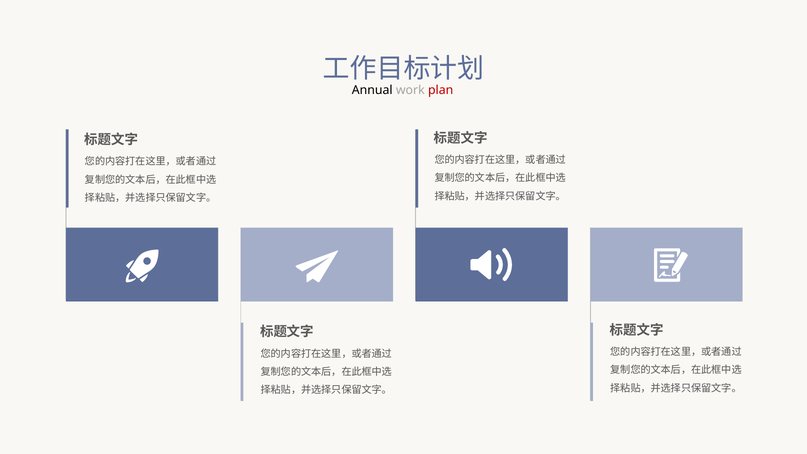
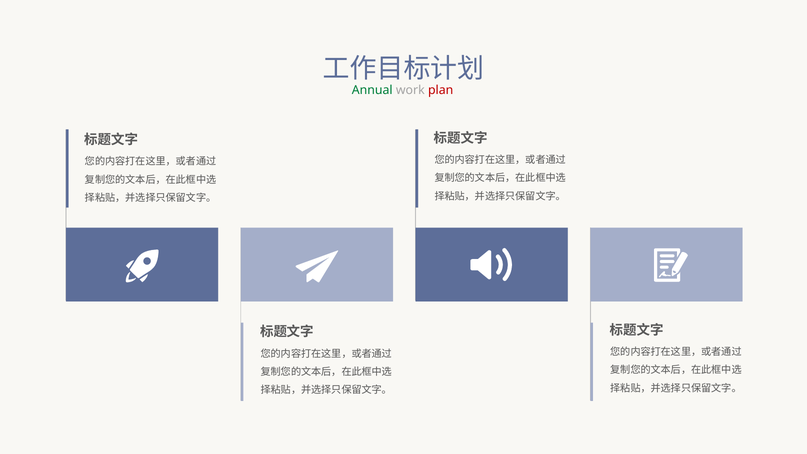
Annual colour: black -> green
